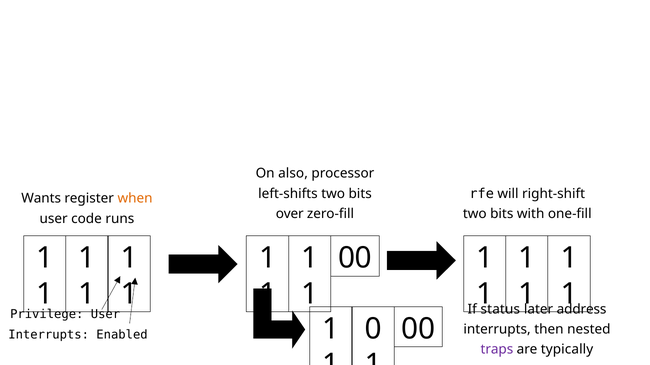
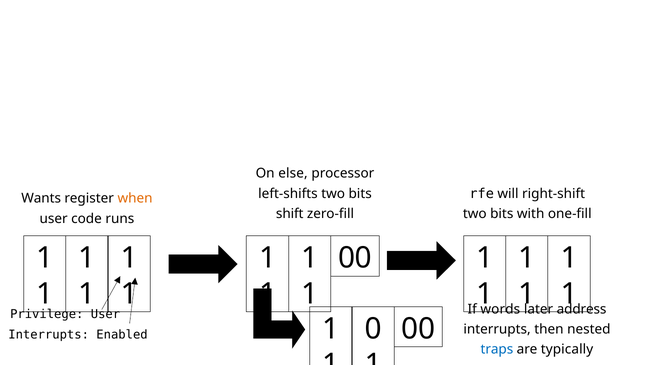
also: also -> else
over: over -> shift
If status: status -> words
traps colour: purple -> blue
